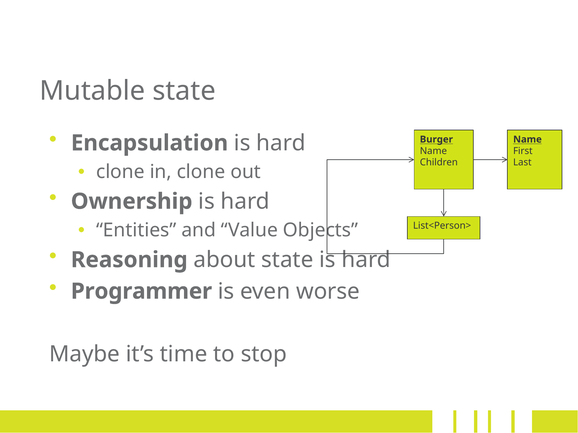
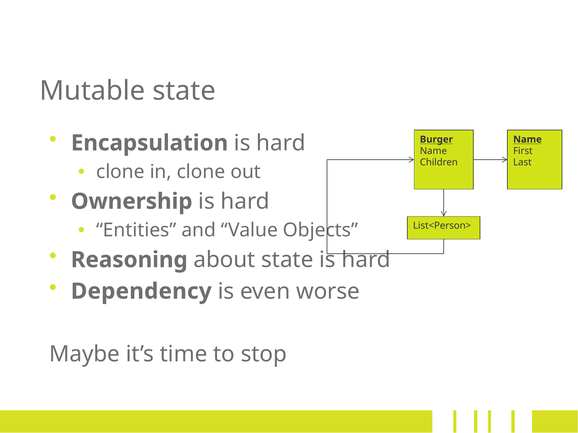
Programmer: Programmer -> Dependency
